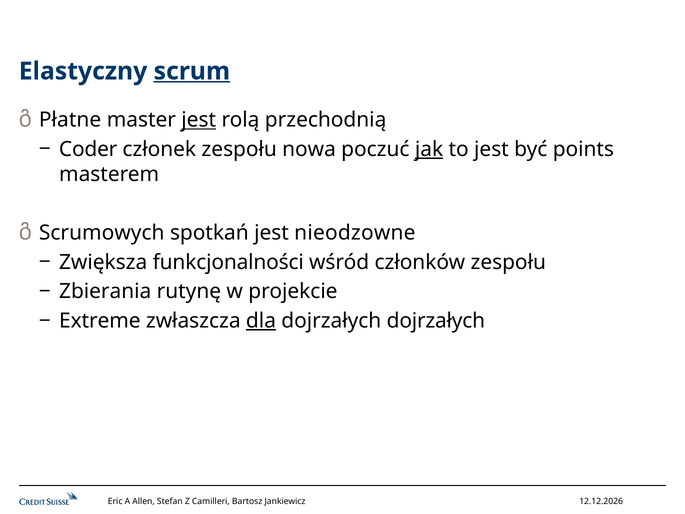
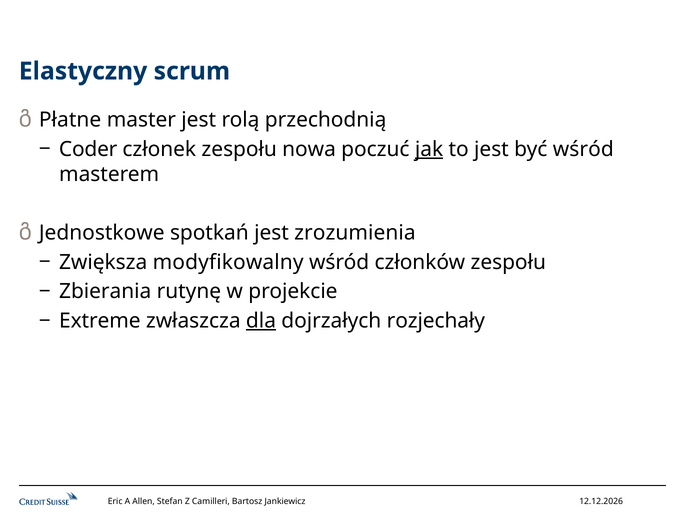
scrum underline: present -> none
jest at (199, 120) underline: present -> none
być points: points -> wśród
Scrumowych: Scrumowych -> Jednostkowe
nieodzowne: nieodzowne -> zrozumienia
funkcjonalności: funkcjonalności -> modyfikowalny
dojrzałych dojrzałych: dojrzałych -> rozjechały
